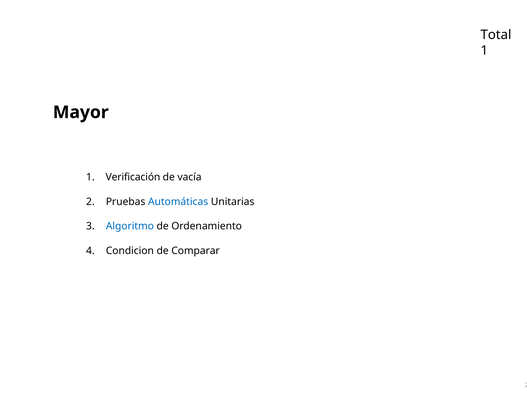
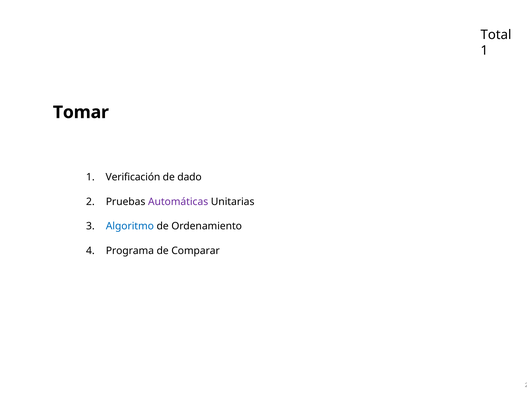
Mayor: Mayor -> Tomar
vacía: vacía -> dado
Automáticas colour: blue -> purple
Condicion: Condicion -> Programa
